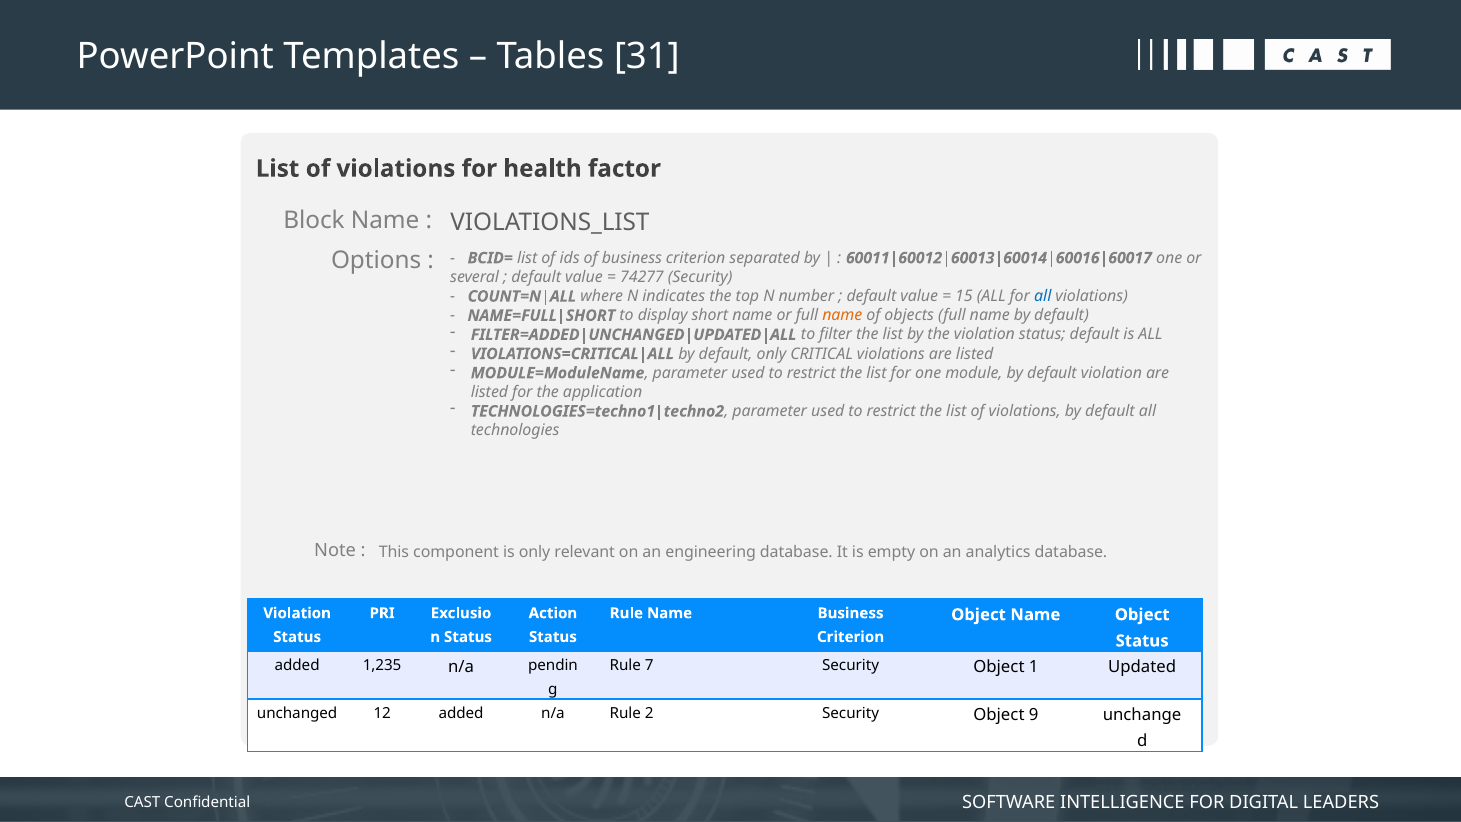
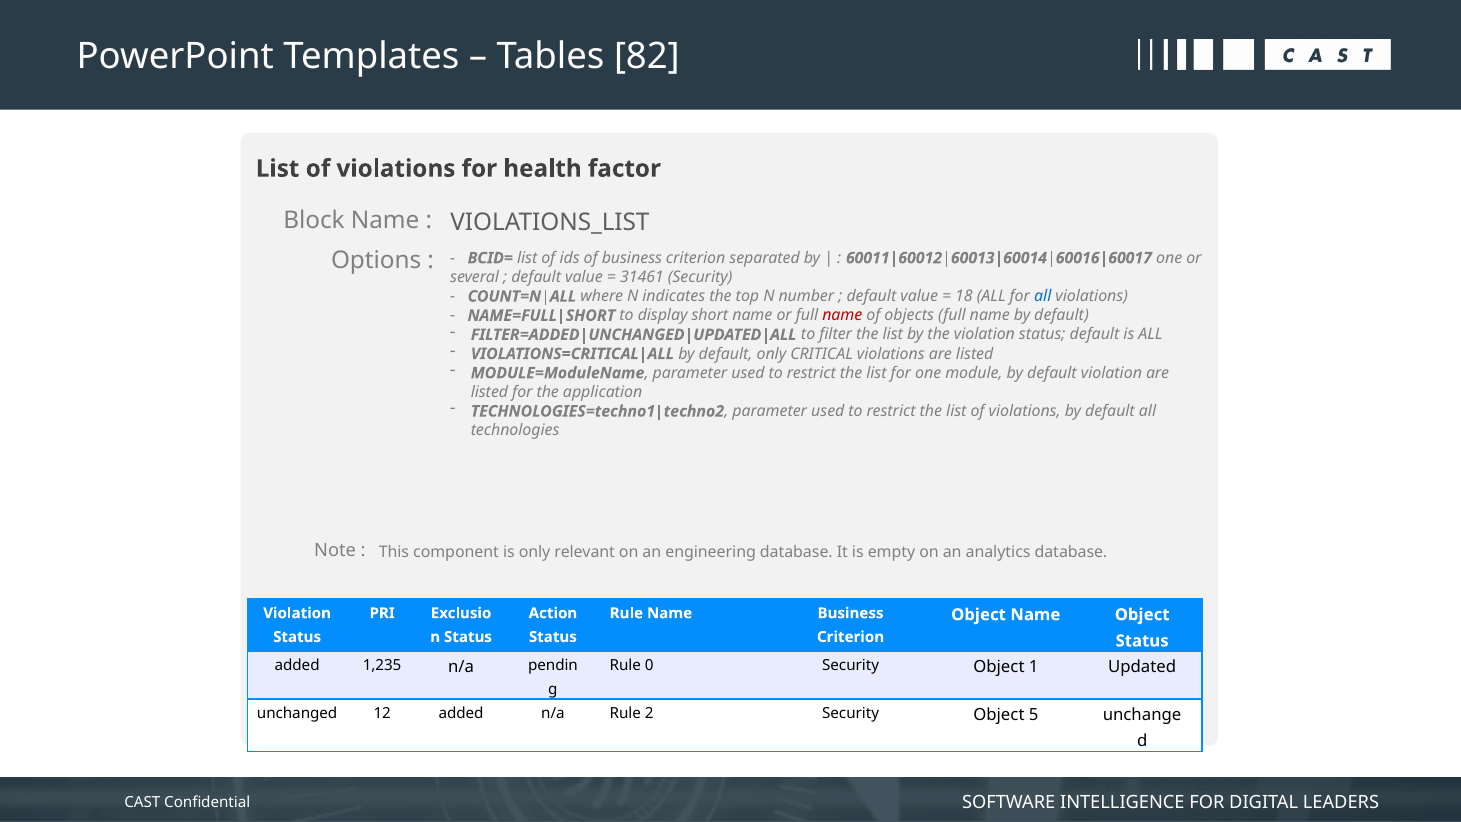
31: 31 -> 82
74277: 74277 -> 31461
15: 15 -> 18
name at (842, 315) colour: orange -> red
7: 7 -> 0
9: 9 -> 5
